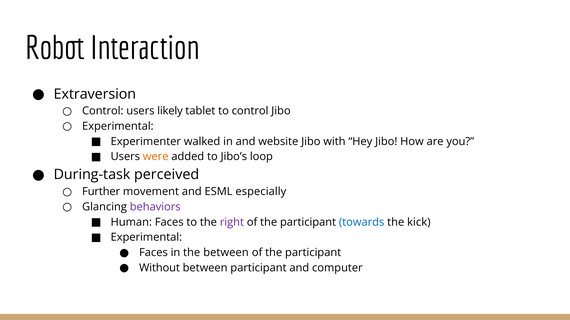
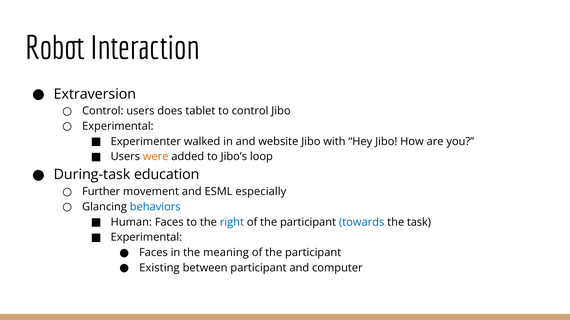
likely: likely -> does
perceived: perceived -> education
behaviors colour: purple -> blue
right colour: purple -> blue
kick: kick -> task
the between: between -> meaning
Without: Without -> Existing
